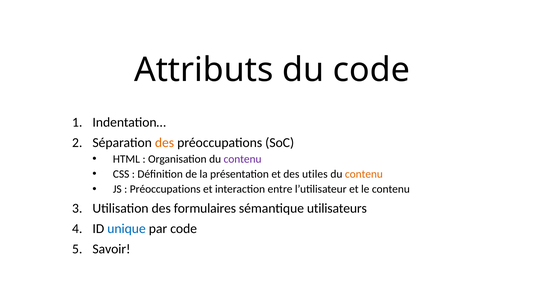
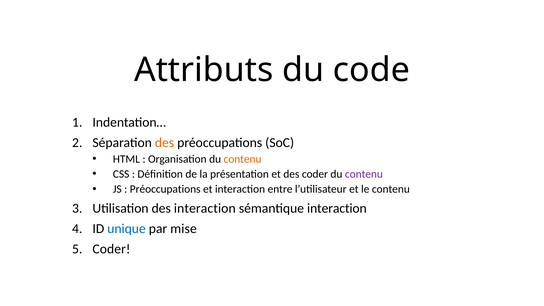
contenu at (243, 159) colour: purple -> orange
des utiles: utiles -> coder
contenu at (364, 174) colour: orange -> purple
des formulaires: formulaires -> interaction
sémantique utilisateurs: utilisateurs -> interaction
par code: code -> mise
Savoir at (111, 249): Savoir -> Coder
